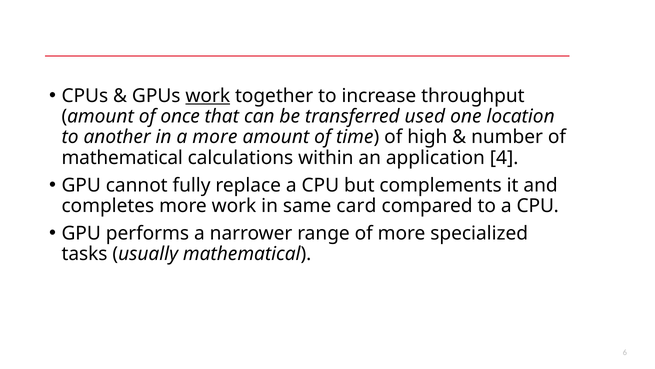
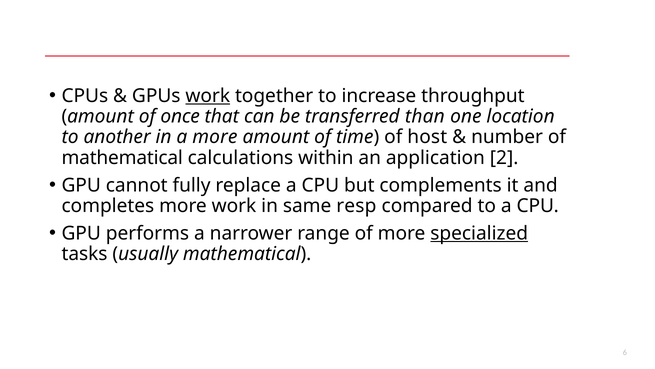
used: used -> than
high: high -> host
4: 4 -> 2
card: card -> resp
specialized underline: none -> present
